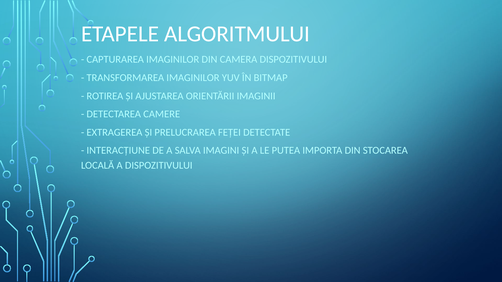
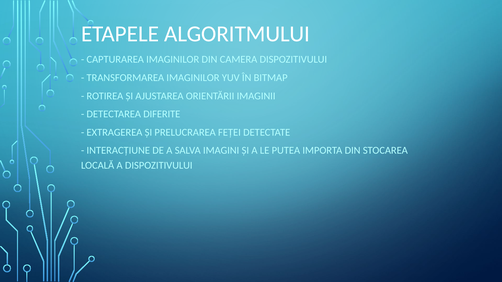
CAMERE: CAMERE -> DIFERITE
